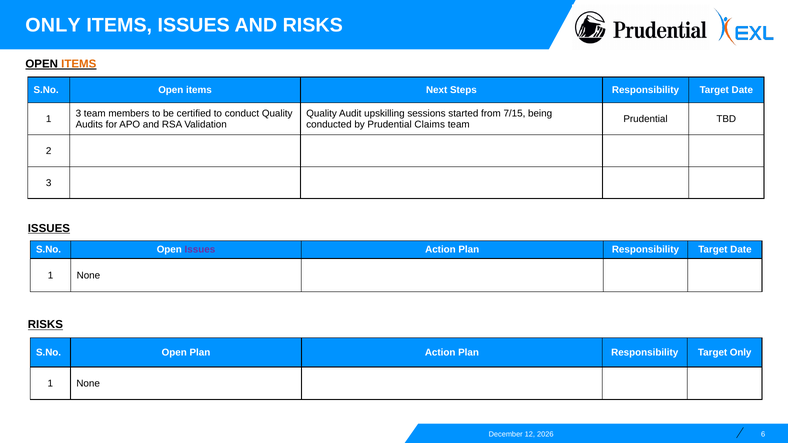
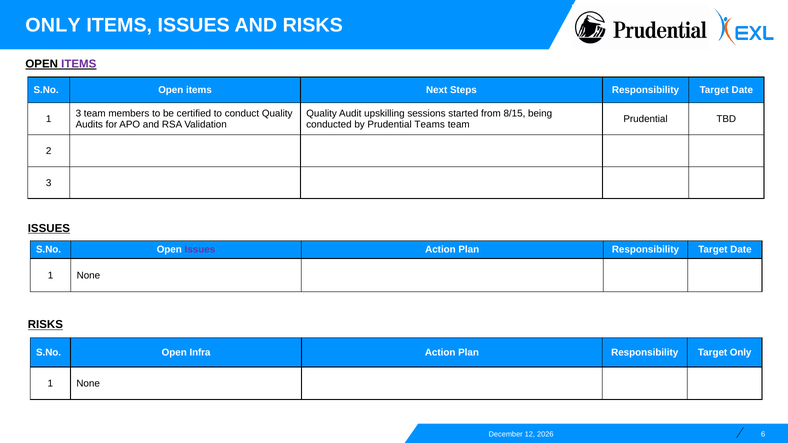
ITEMS at (79, 64) colour: orange -> purple
7/15: 7/15 -> 8/15
Claims: Claims -> Teams
Open Plan: Plan -> Infra
